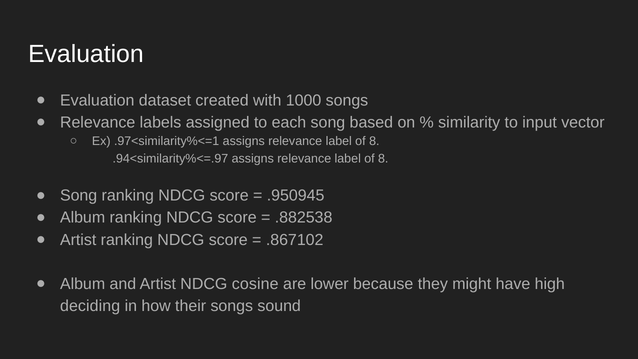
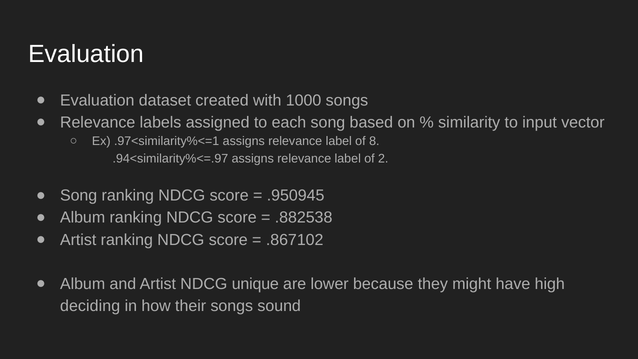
8 at (383, 158): 8 -> 2
cosine: cosine -> unique
